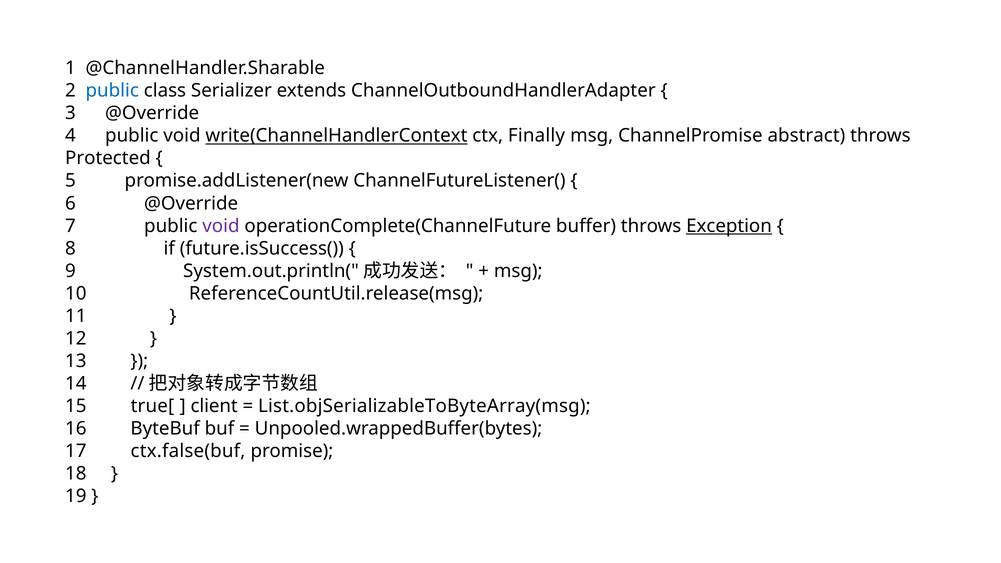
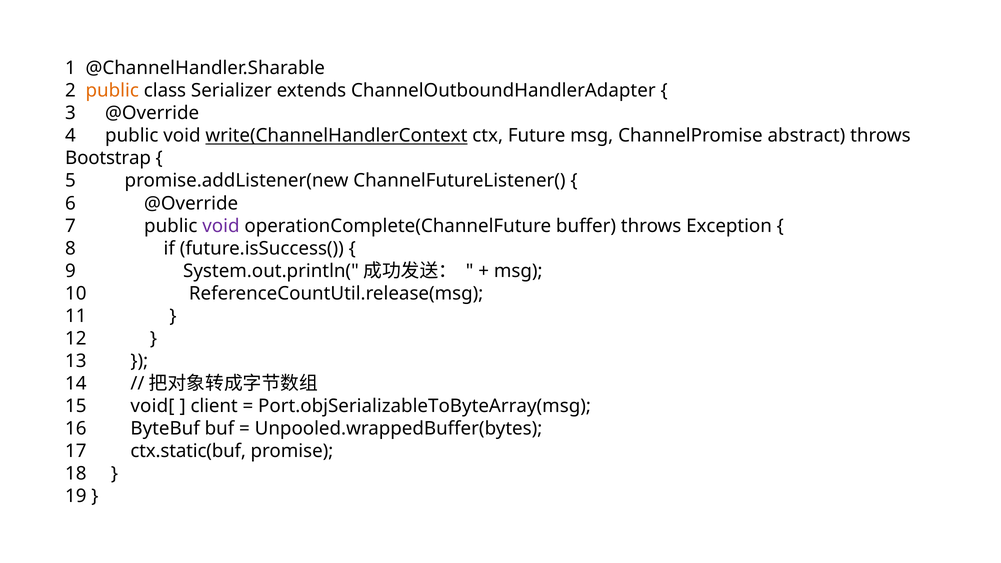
public at (112, 91) colour: blue -> orange
Finally: Finally -> Future
Protected: Protected -> Bootstrap
Exception underline: present -> none
true[: true[ -> void[
List.objSerializableToByteArray(msg: List.objSerializableToByteArray(msg -> Port.objSerializableToByteArray(msg
ctx.false(buf: ctx.false(buf -> ctx.static(buf
